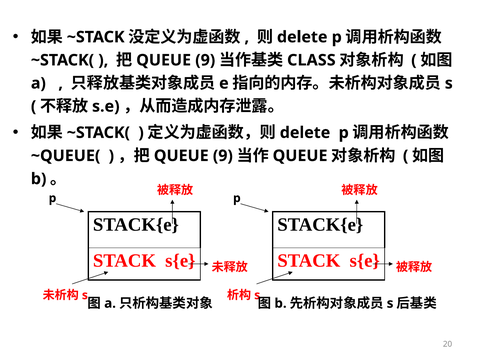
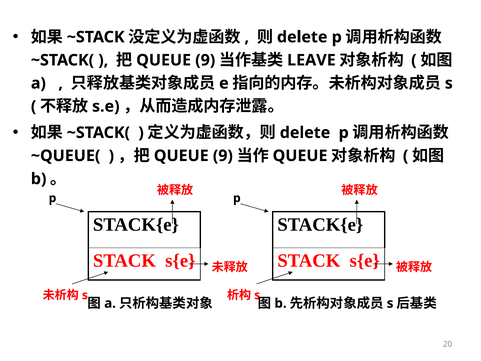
CLASS: CLASS -> LEAVE
